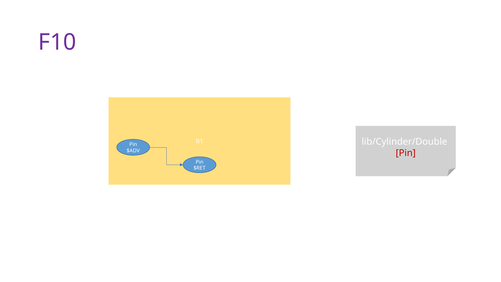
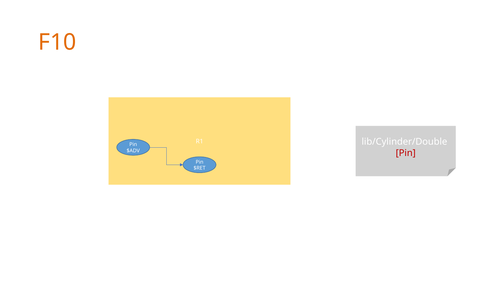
F10 colour: purple -> orange
